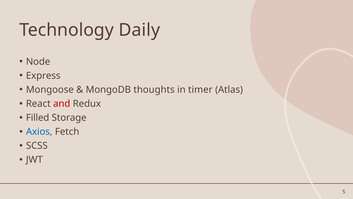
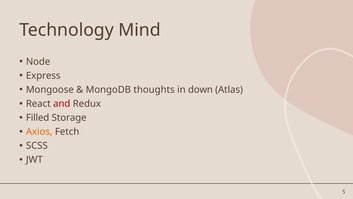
Daily: Daily -> Mind
timer: timer -> down
Axios colour: blue -> orange
